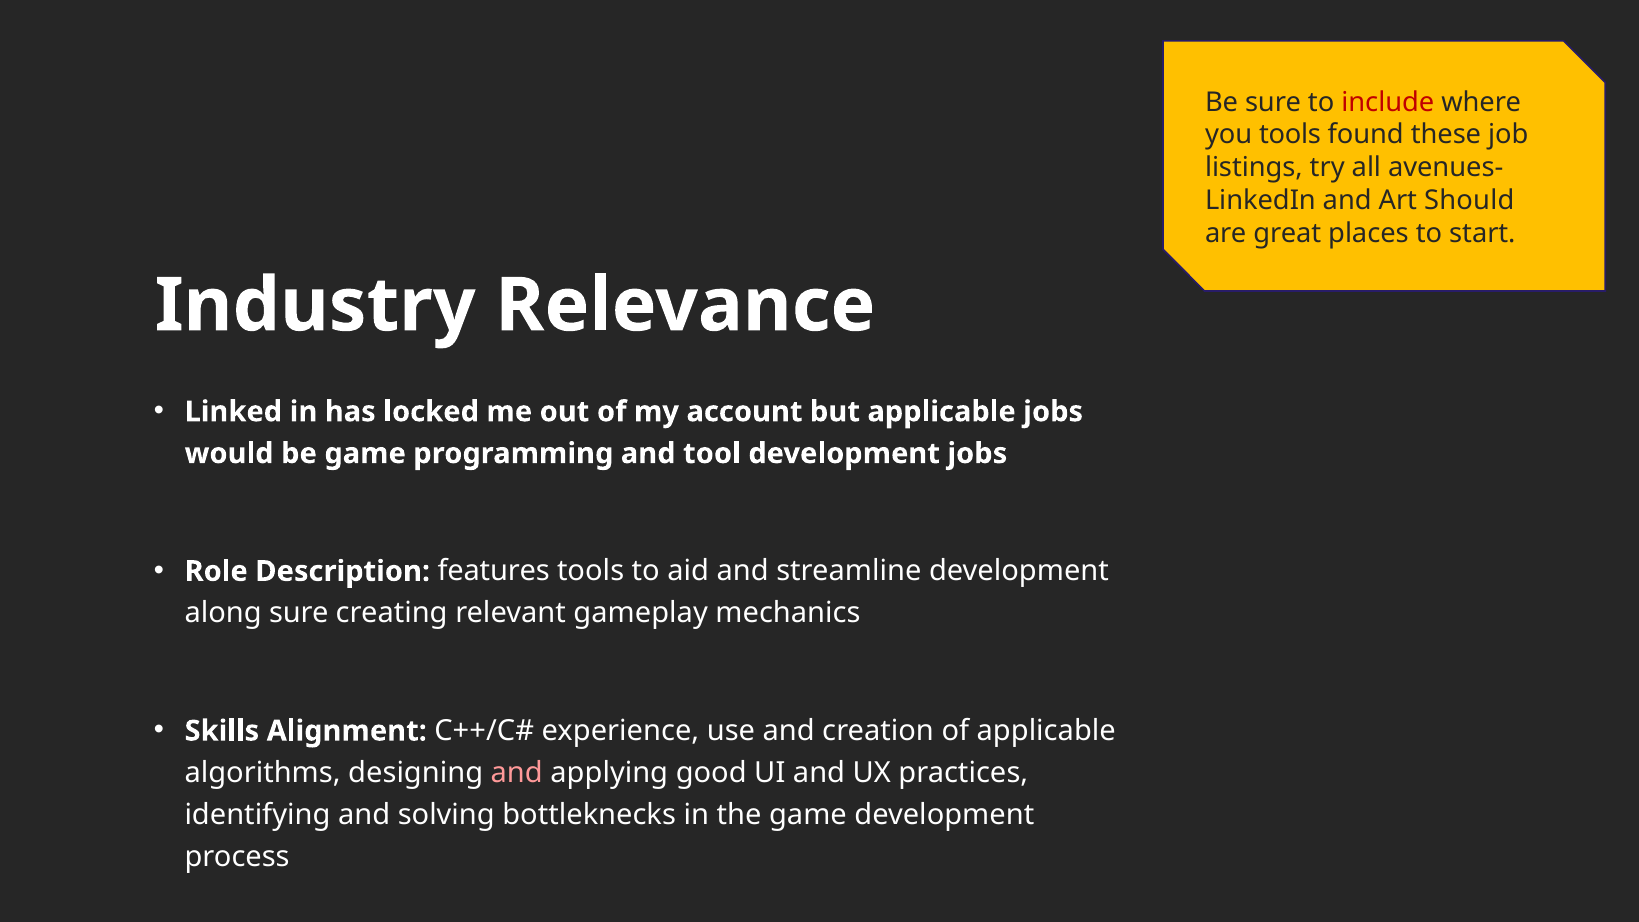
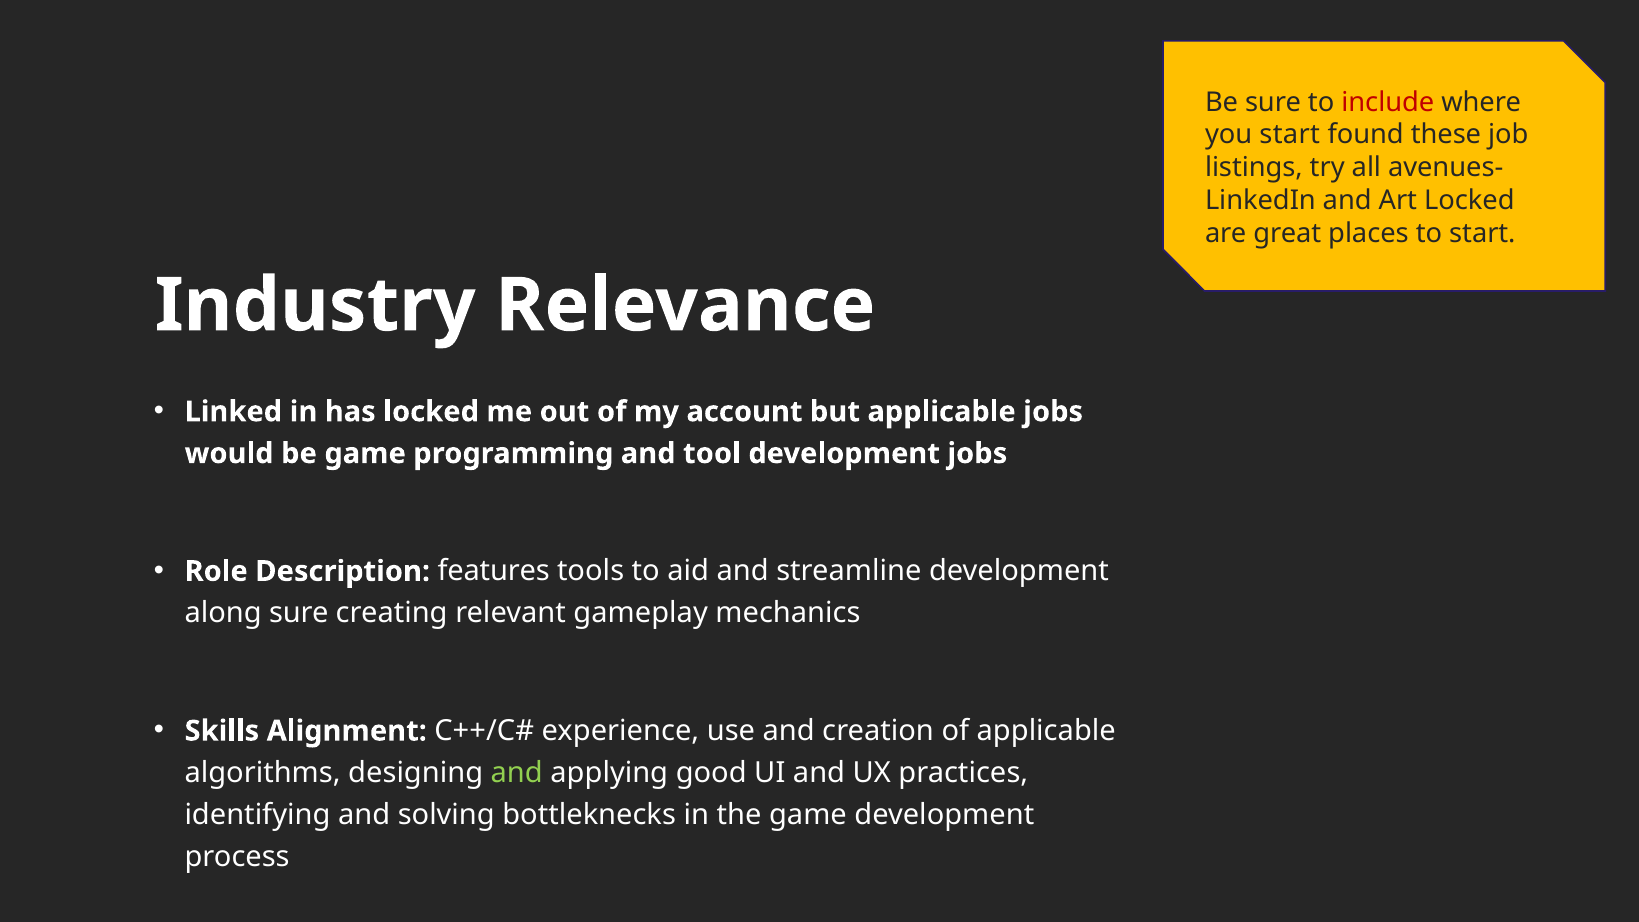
you tools: tools -> start
Art Should: Should -> Locked
and at (517, 773) colour: pink -> light green
